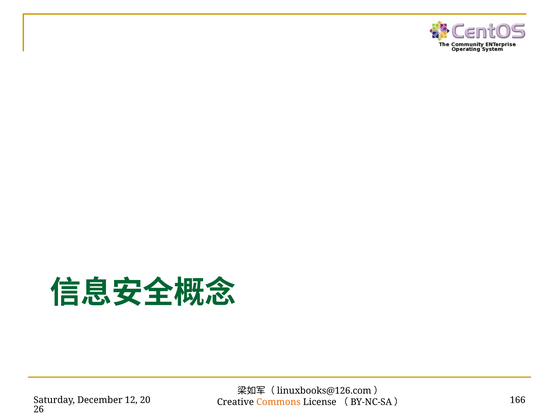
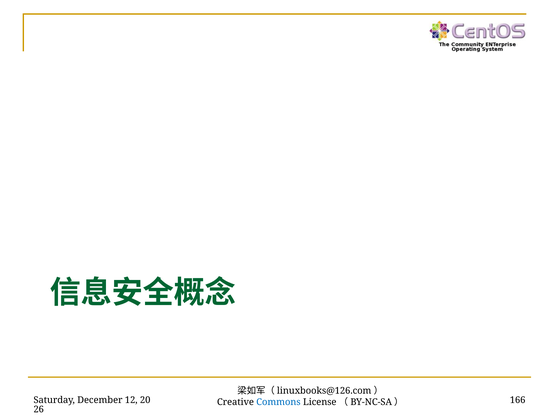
Commons colour: orange -> blue
